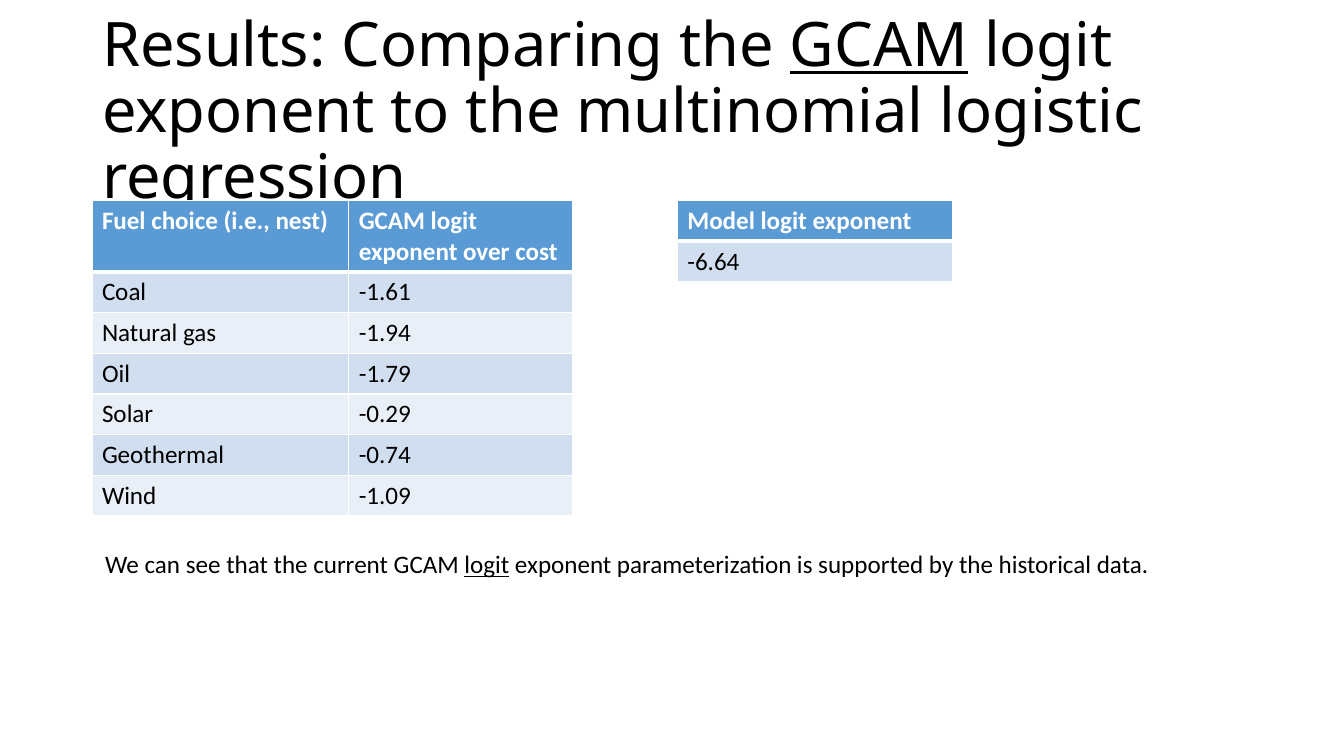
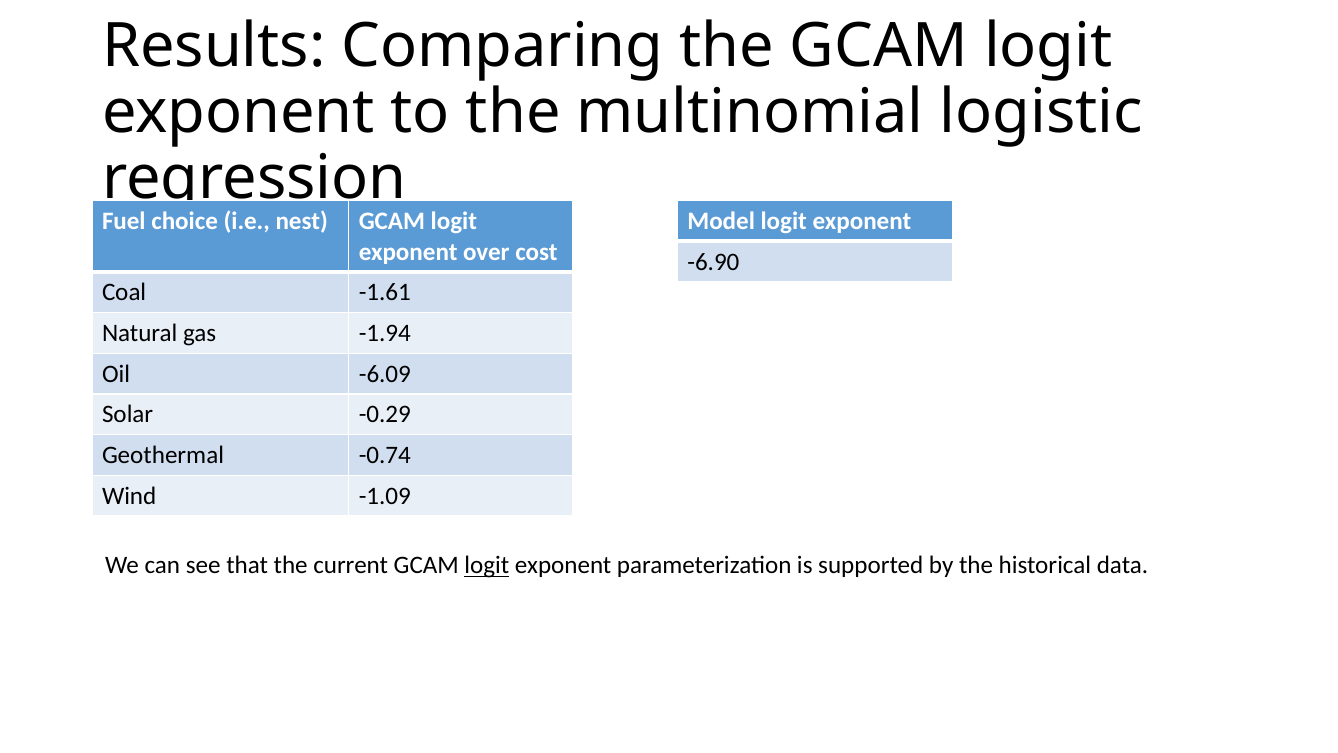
GCAM at (879, 46) underline: present -> none
-6.64: -6.64 -> -6.90
-1.79: -1.79 -> -6.09
